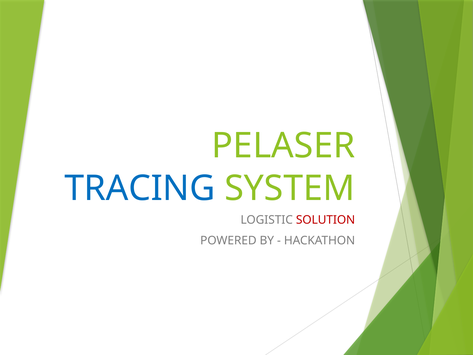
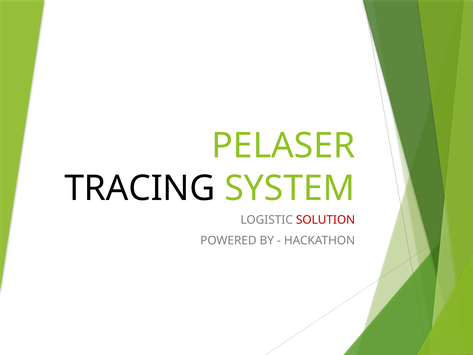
TRACING colour: blue -> black
